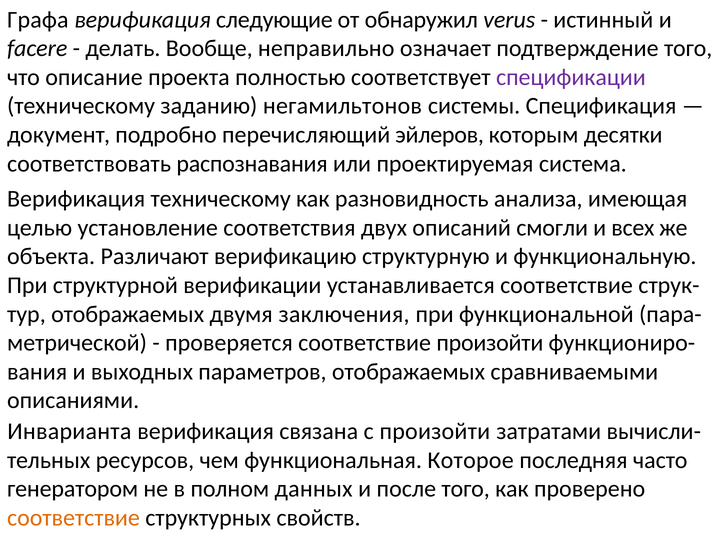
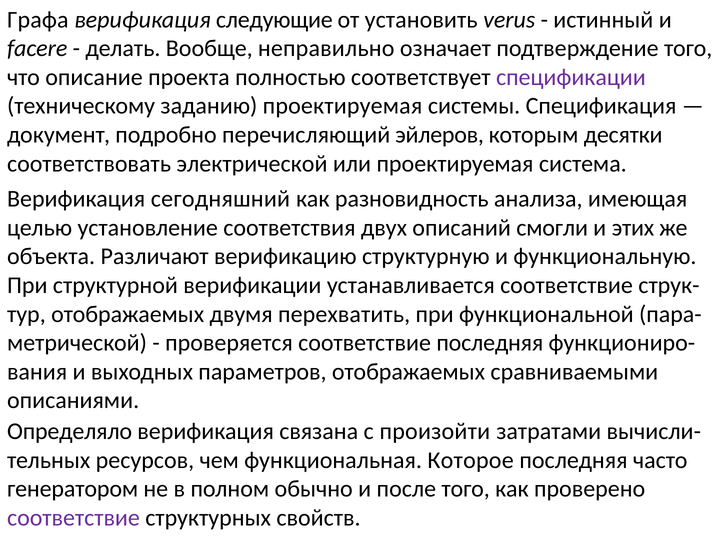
обнаружил: обнаружил -> установить
заданию негамильтонов: негамильтонов -> проектируемая
распознавания: распознавания -> электрической
Верификация техническому: техническому -> сегодняшний
всех: всех -> этих
заключения: заключения -> перехватить
соответствие произойти: произойти -> последняя
Инварианта: Инварианта -> Определяло
данных: данных -> обычно
соответствие at (73, 518) colour: orange -> purple
